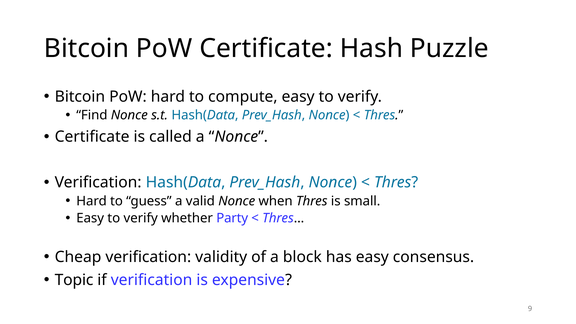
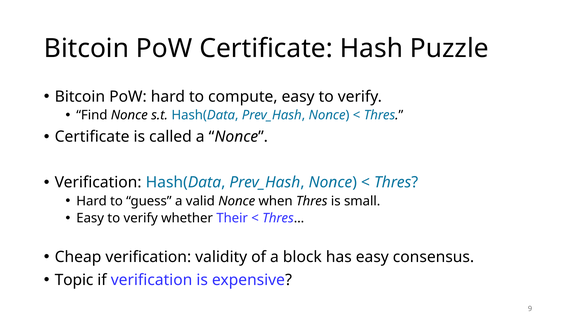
Party: Party -> Their
